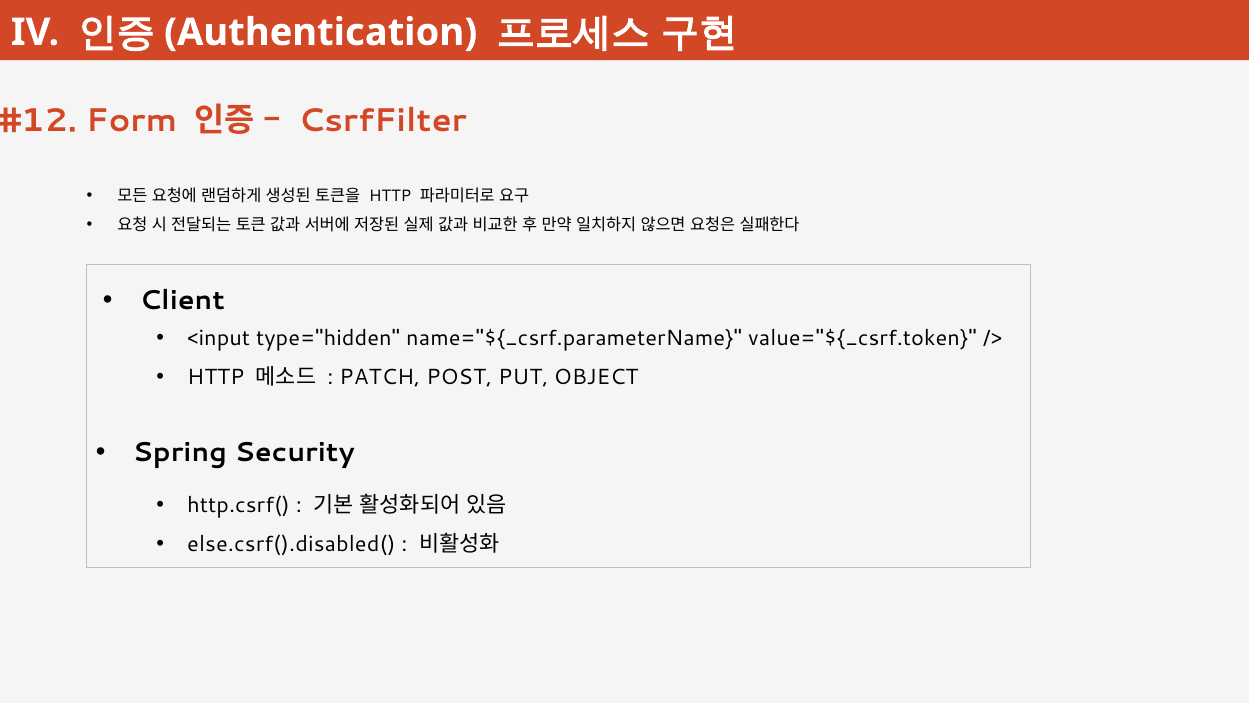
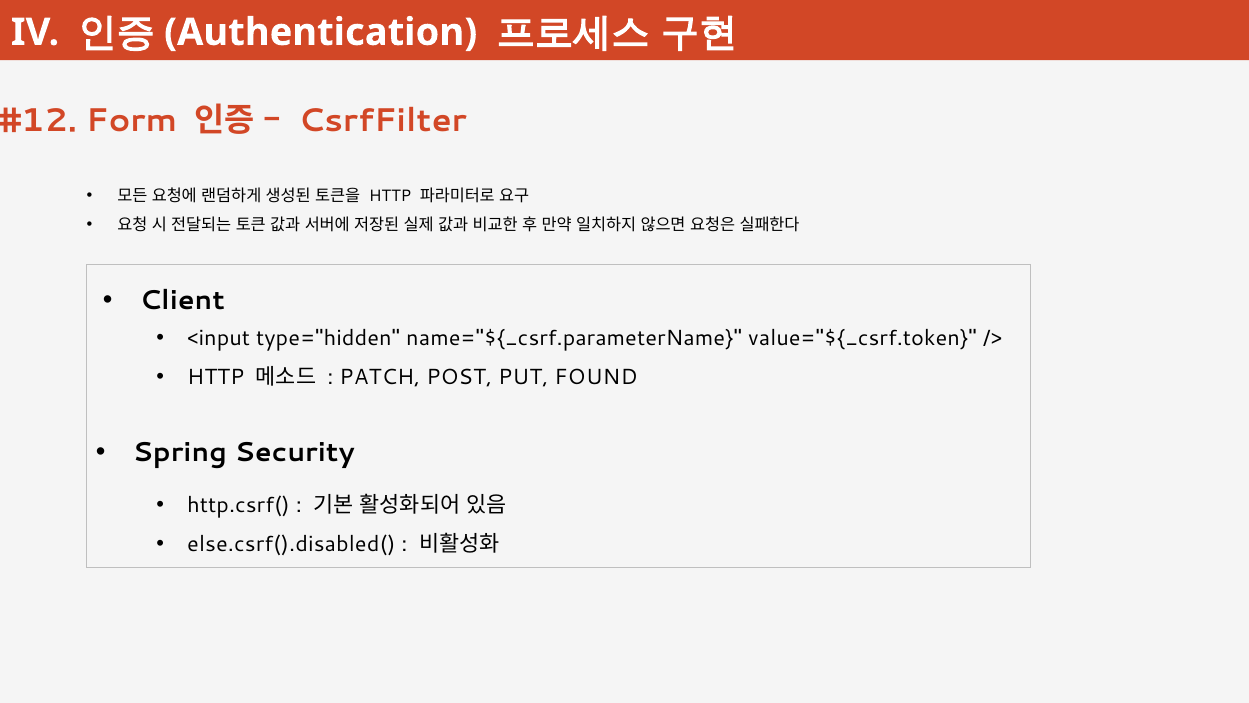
OBJECT: OBJECT -> FOUND
